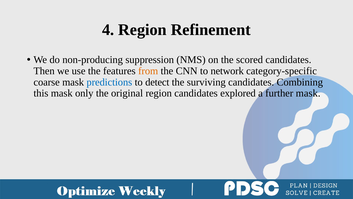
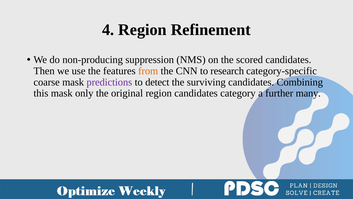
network: network -> research
predictions colour: blue -> purple
explored: explored -> category
further mask: mask -> many
